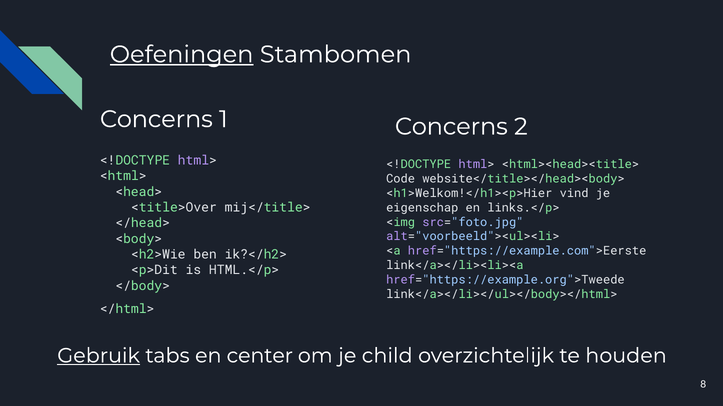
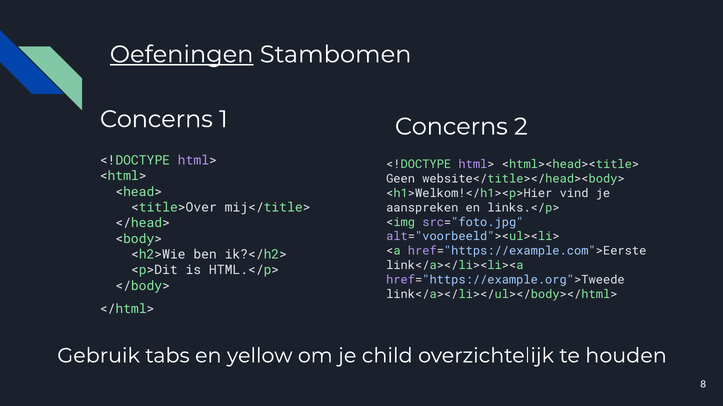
Code: Code -> Geen
eigenschap: eigenschap -> aanspreken
Gebruik underline: present -> none
center: center -> yellow
